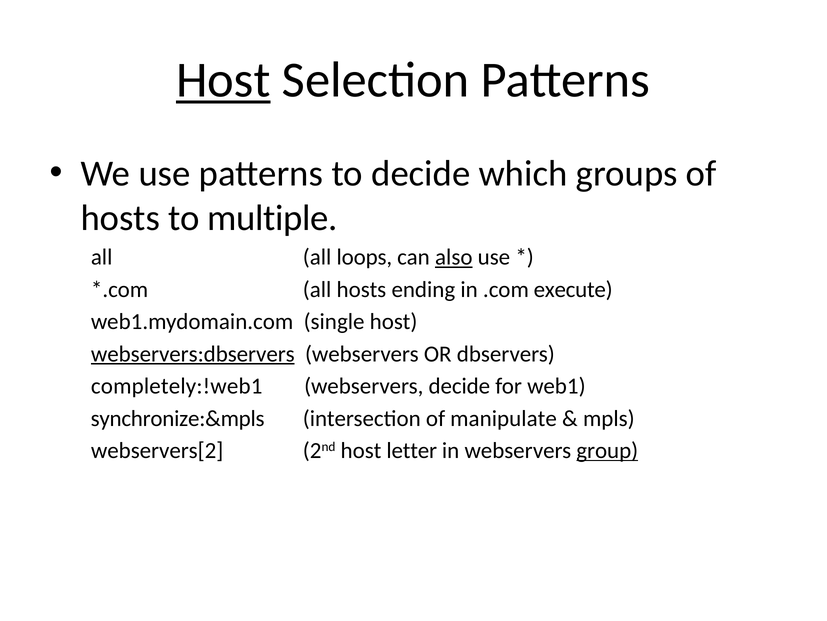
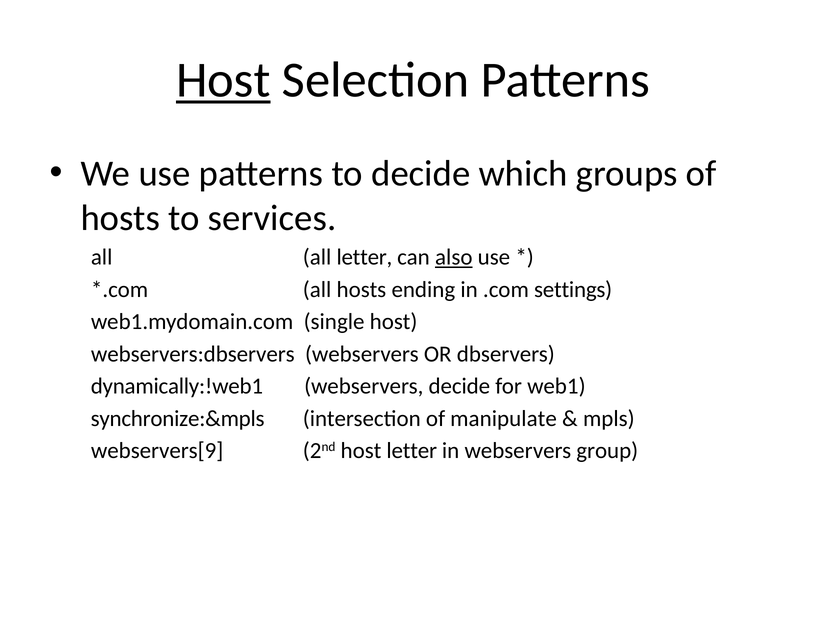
multiple: multiple -> services
all loops: loops -> letter
execute: execute -> settings
webservers:dbservers underline: present -> none
completely:!web1: completely:!web1 -> dynamically:!web1
webservers[2: webservers[2 -> webservers[9
group underline: present -> none
